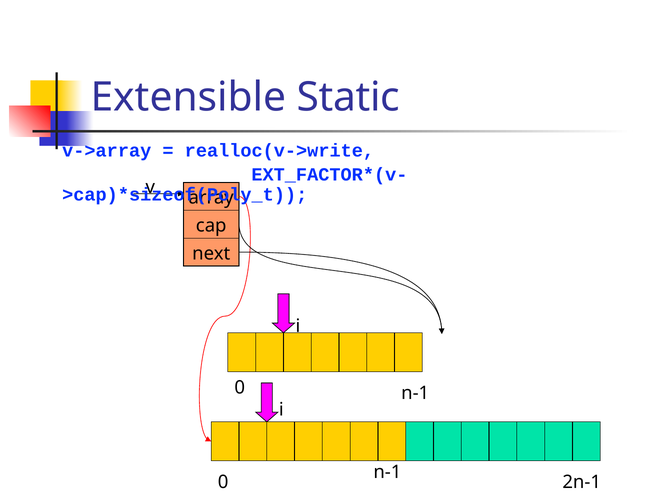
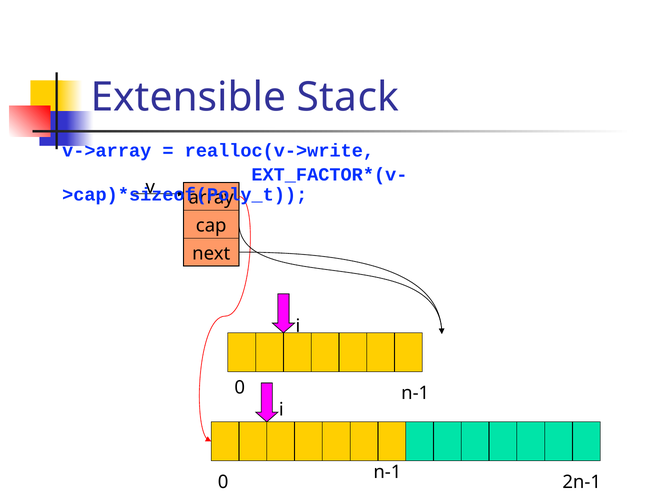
Static: Static -> Stack
